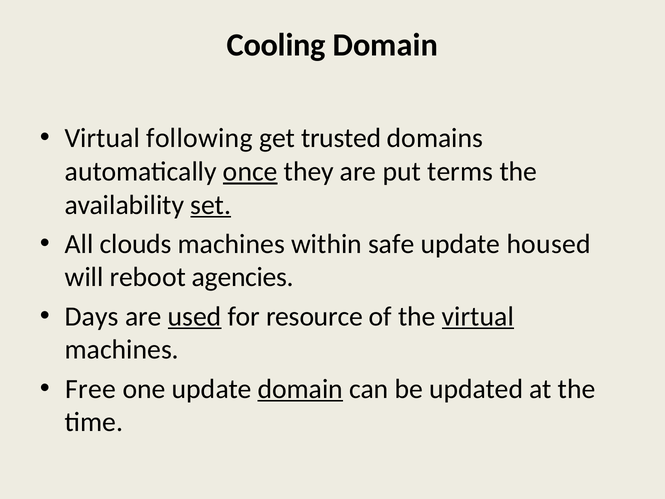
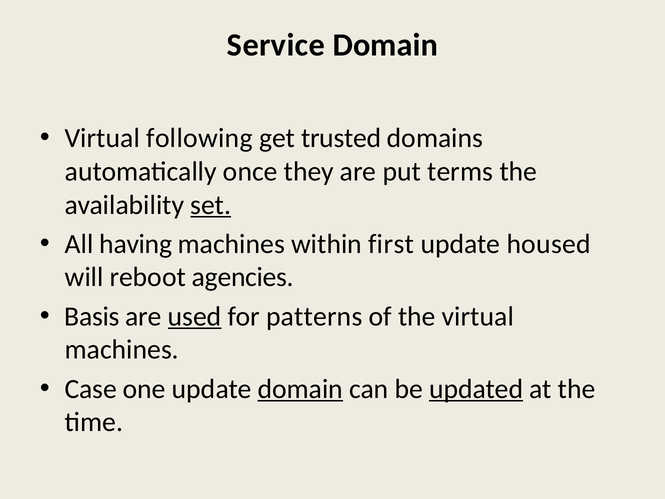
Cooling: Cooling -> Service
once underline: present -> none
clouds: clouds -> having
safe: safe -> first
Days: Days -> Basis
resource: resource -> patterns
virtual at (478, 316) underline: present -> none
Free: Free -> Case
updated underline: none -> present
